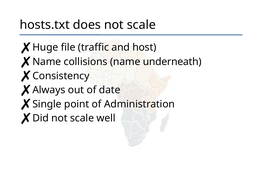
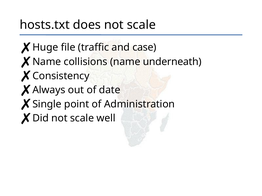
host: host -> case
